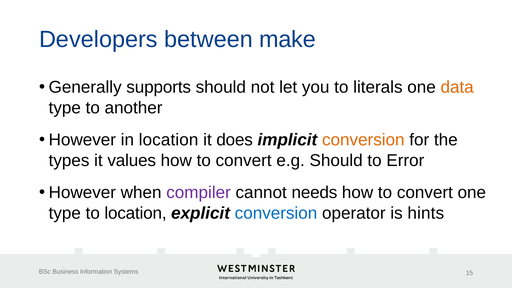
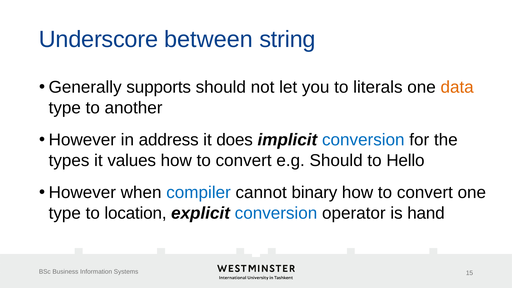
Developers: Developers -> Underscore
make: make -> string
in location: location -> address
conversion at (363, 140) colour: orange -> blue
Error: Error -> Hello
compiler colour: purple -> blue
needs: needs -> binary
hints: hints -> hand
